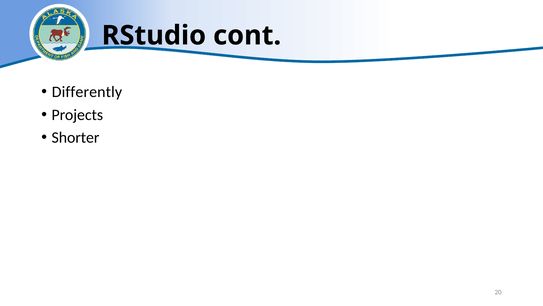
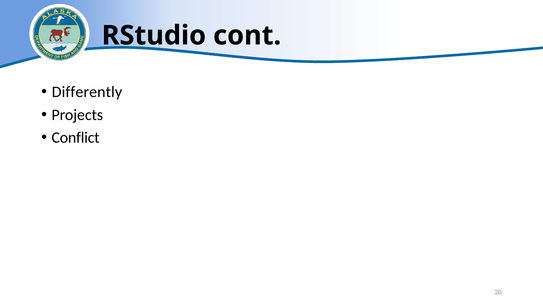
Shorter: Shorter -> Conflict
